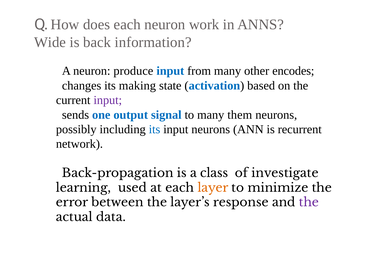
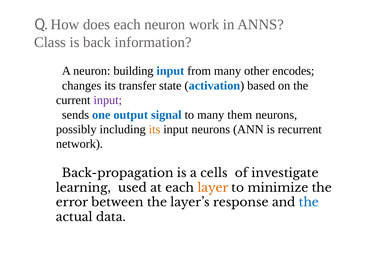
Wide: Wide -> Class
produce: produce -> building
making: making -> transfer
its at (155, 130) colour: blue -> orange
class: class -> cells
the at (309, 203) colour: purple -> blue
